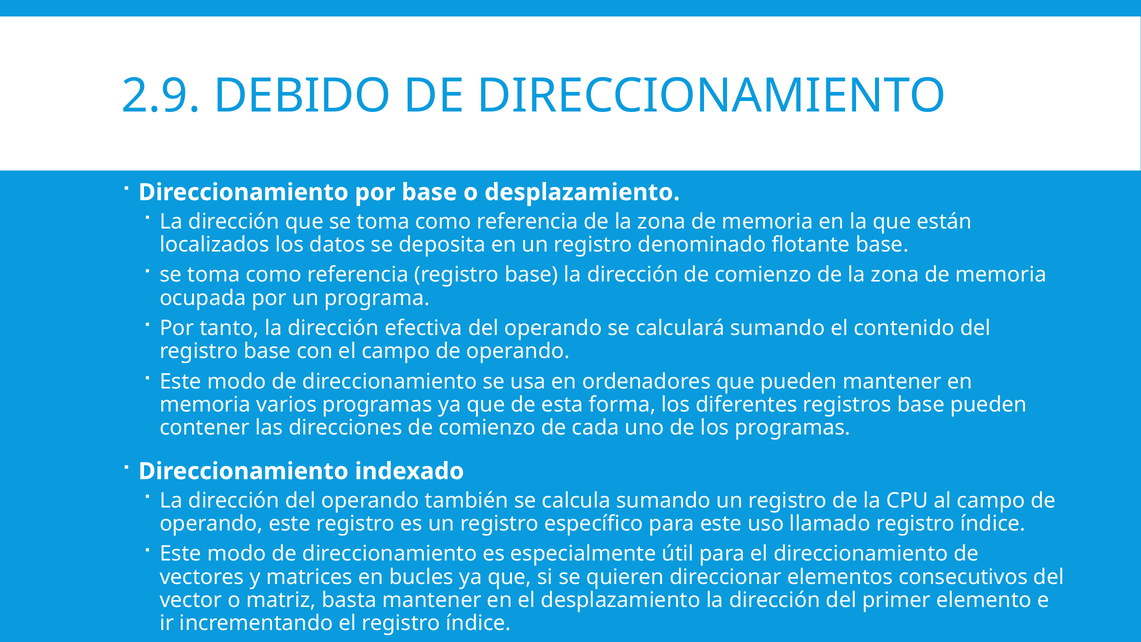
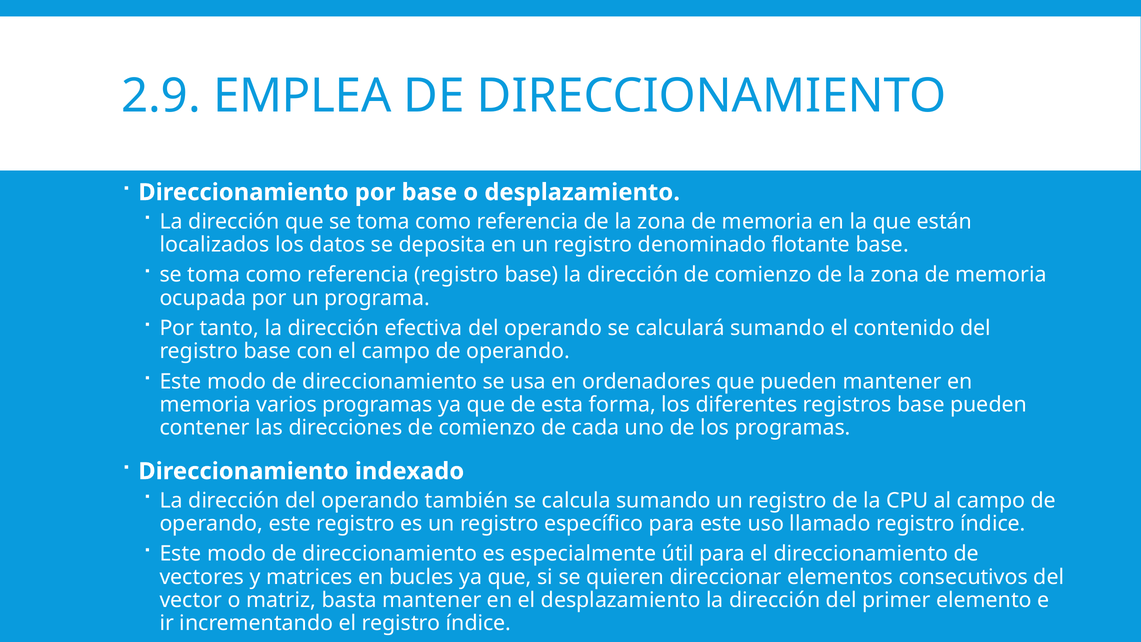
DEBIDO: DEBIDO -> EMPLEA
